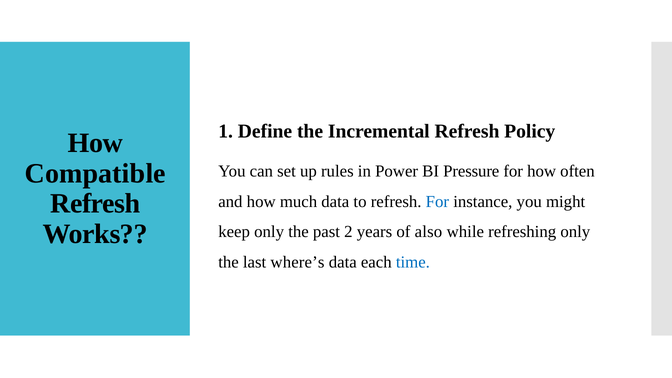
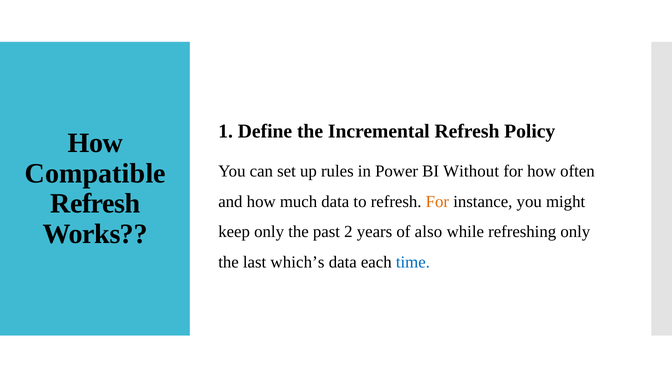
Pressure: Pressure -> Without
For at (437, 202) colour: blue -> orange
where’s: where’s -> which’s
